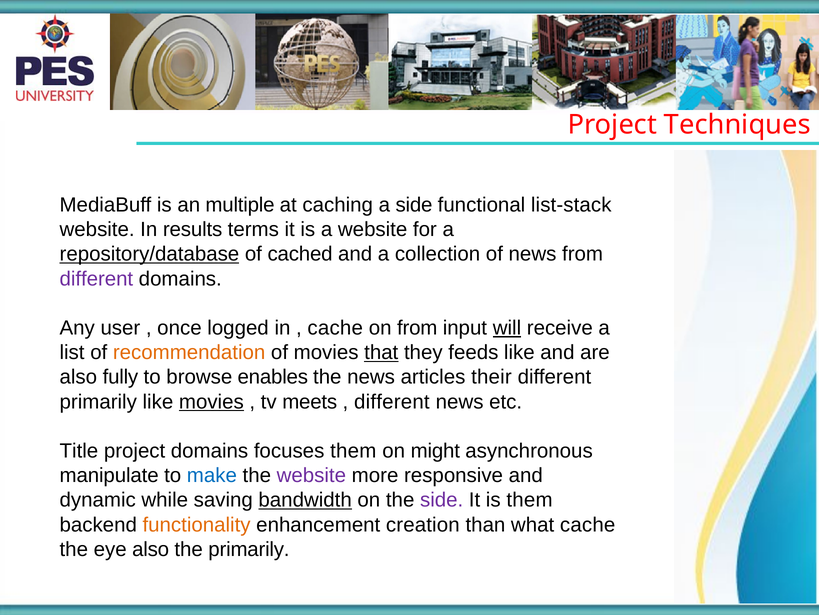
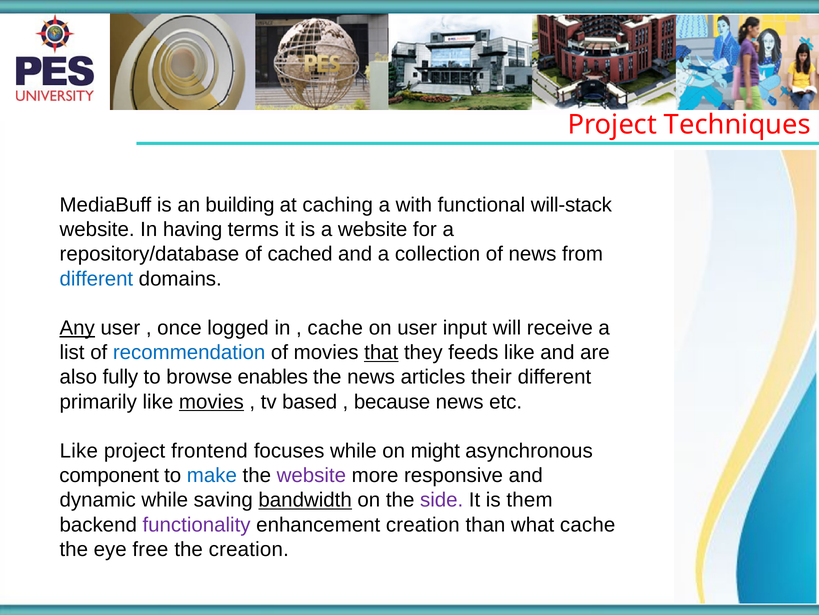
multiple: multiple -> building
a side: side -> with
list-stack: list-stack -> will-stack
results: results -> having
repository/database underline: present -> none
different at (96, 278) colour: purple -> blue
Any underline: none -> present
on from: from -> user
will underline: present -> none
recommendation colour: orange -> blue
meets: meets -> based
different at (392, 401): different -> because
Title at (79, 450): Title -> Like
project domains: domains -> frontend
focuses them: them -> while
manipulate: manipulate -> component
functionality colour: orange -> purple
eye also: also -> free
the primarily: primarily -> creation
